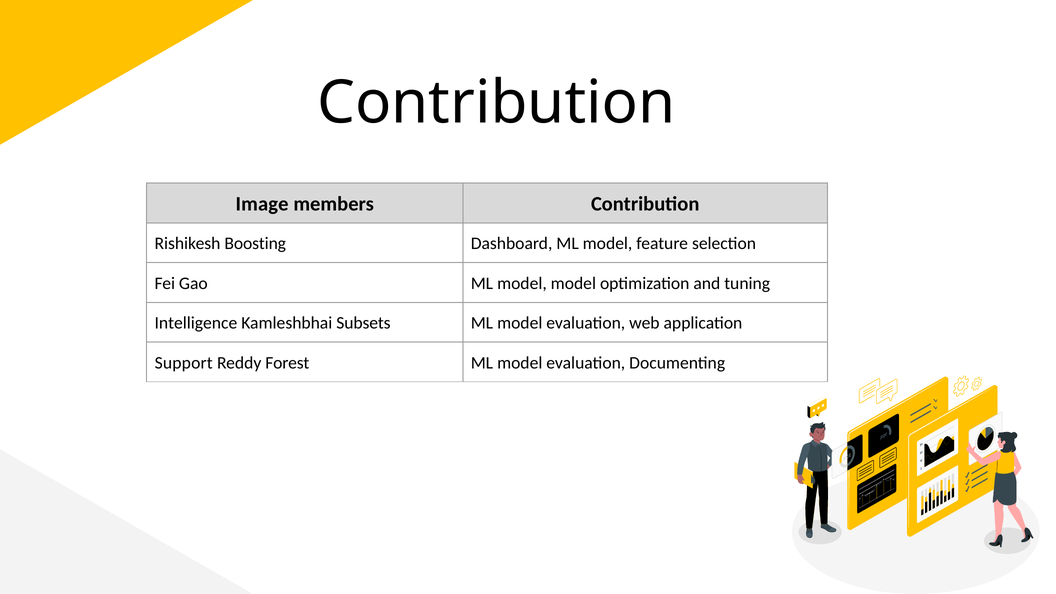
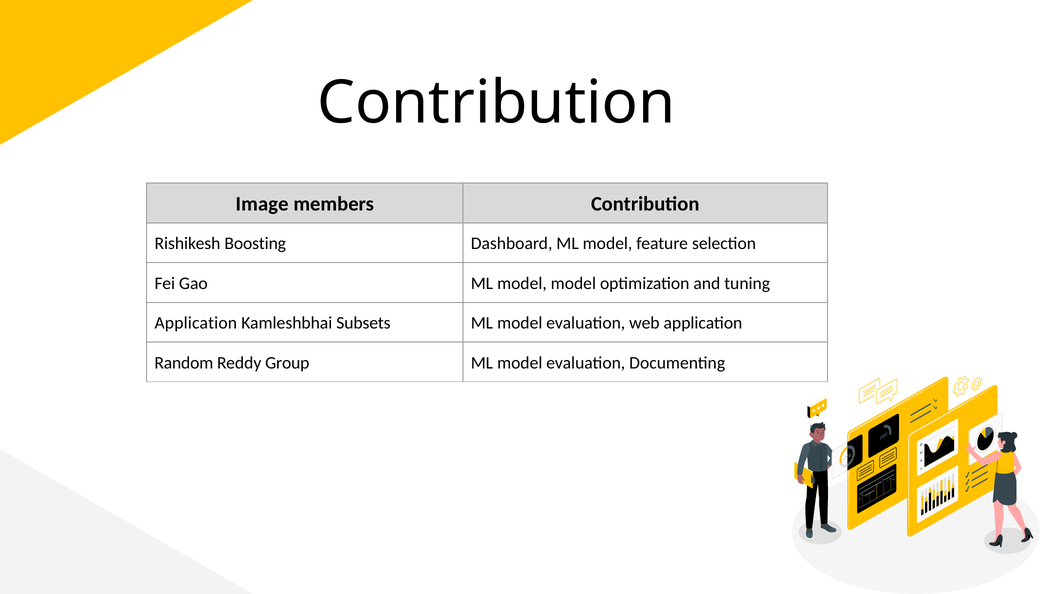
Intelligence at (196, 323): Intelligence -> Application
Support: Support -> Random
Forest: Forest -> Group
